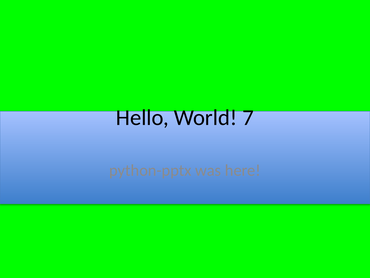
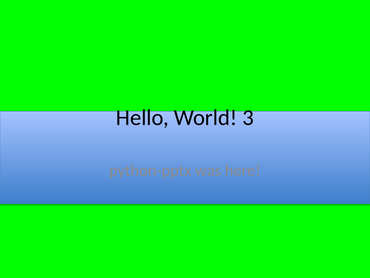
7: 7 -> 3
